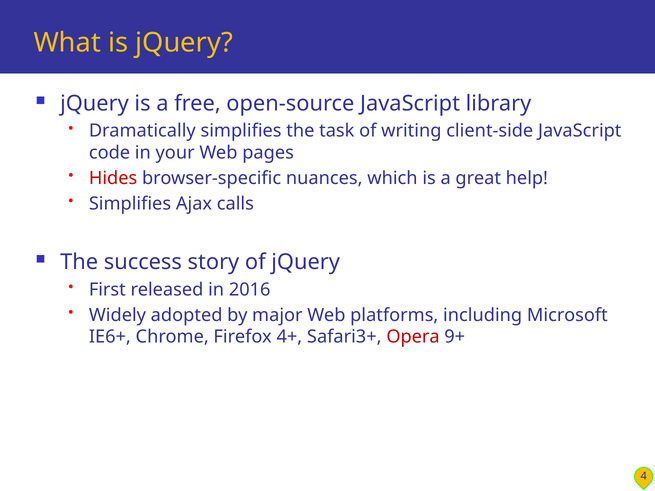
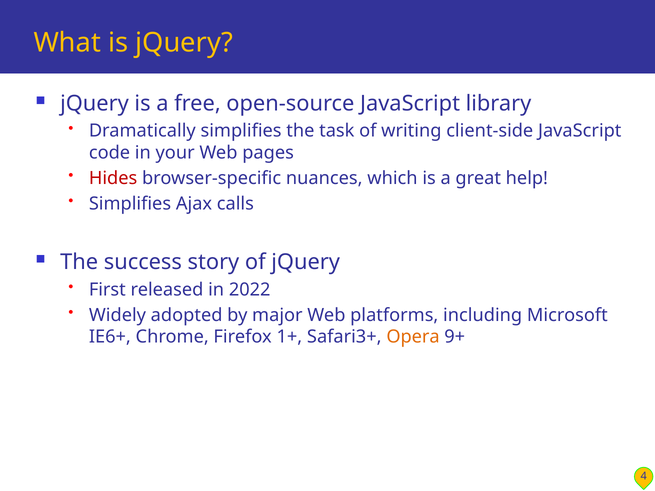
2016: 2016 -> 2022
4+: 4+ -> 1+
Opera colour: red -> orange
